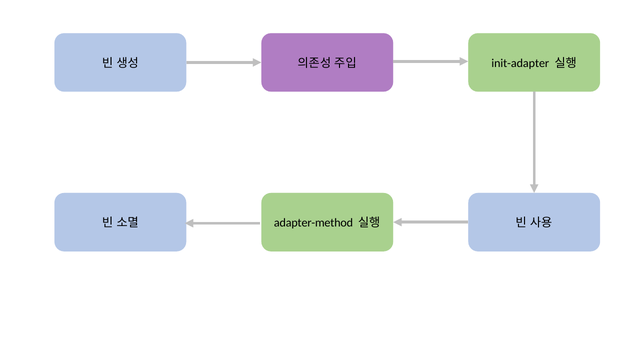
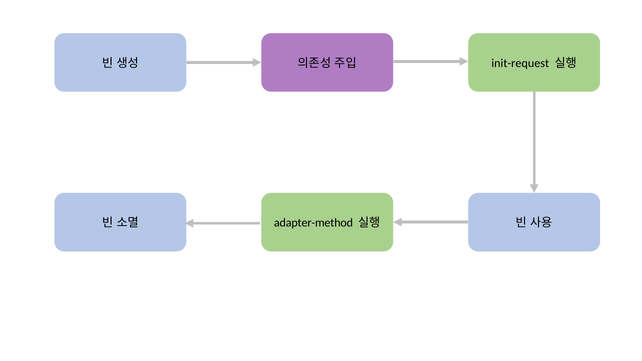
init-adapter: init-adapter -> init-request
